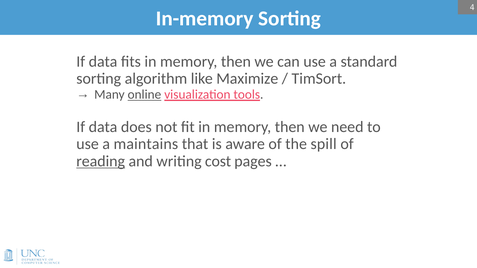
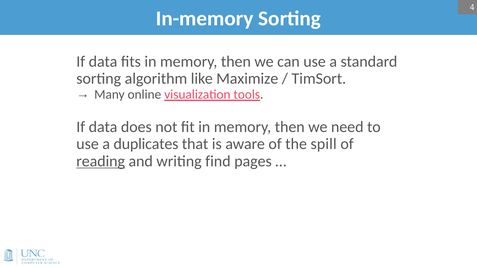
online underline: present -> none
maintains: maintains -> duplicates
cost: cost -> find
